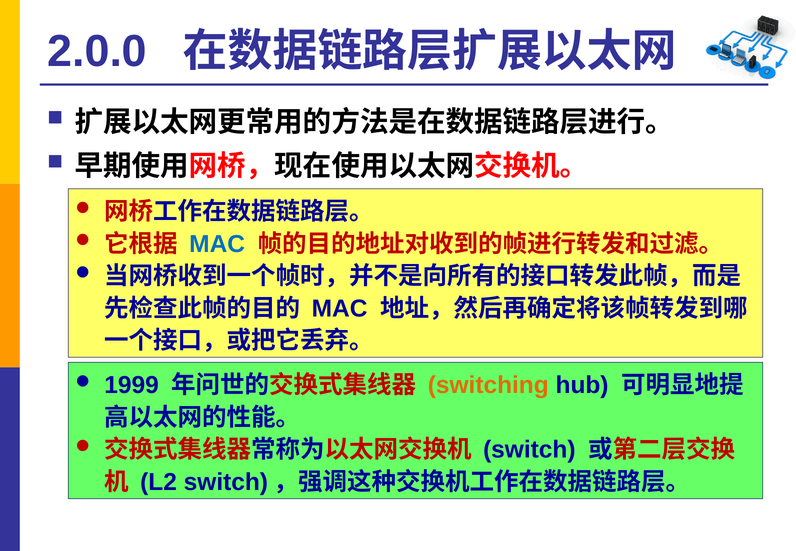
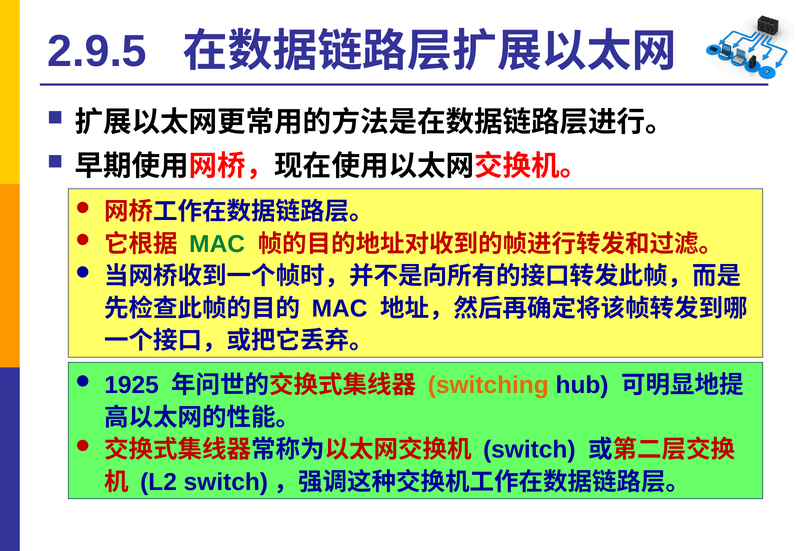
2.0.0: 2.0.0 -> 2.9.5
MAC at (217, 244) colour: blue -> green
1999: 1999 -> 1925
